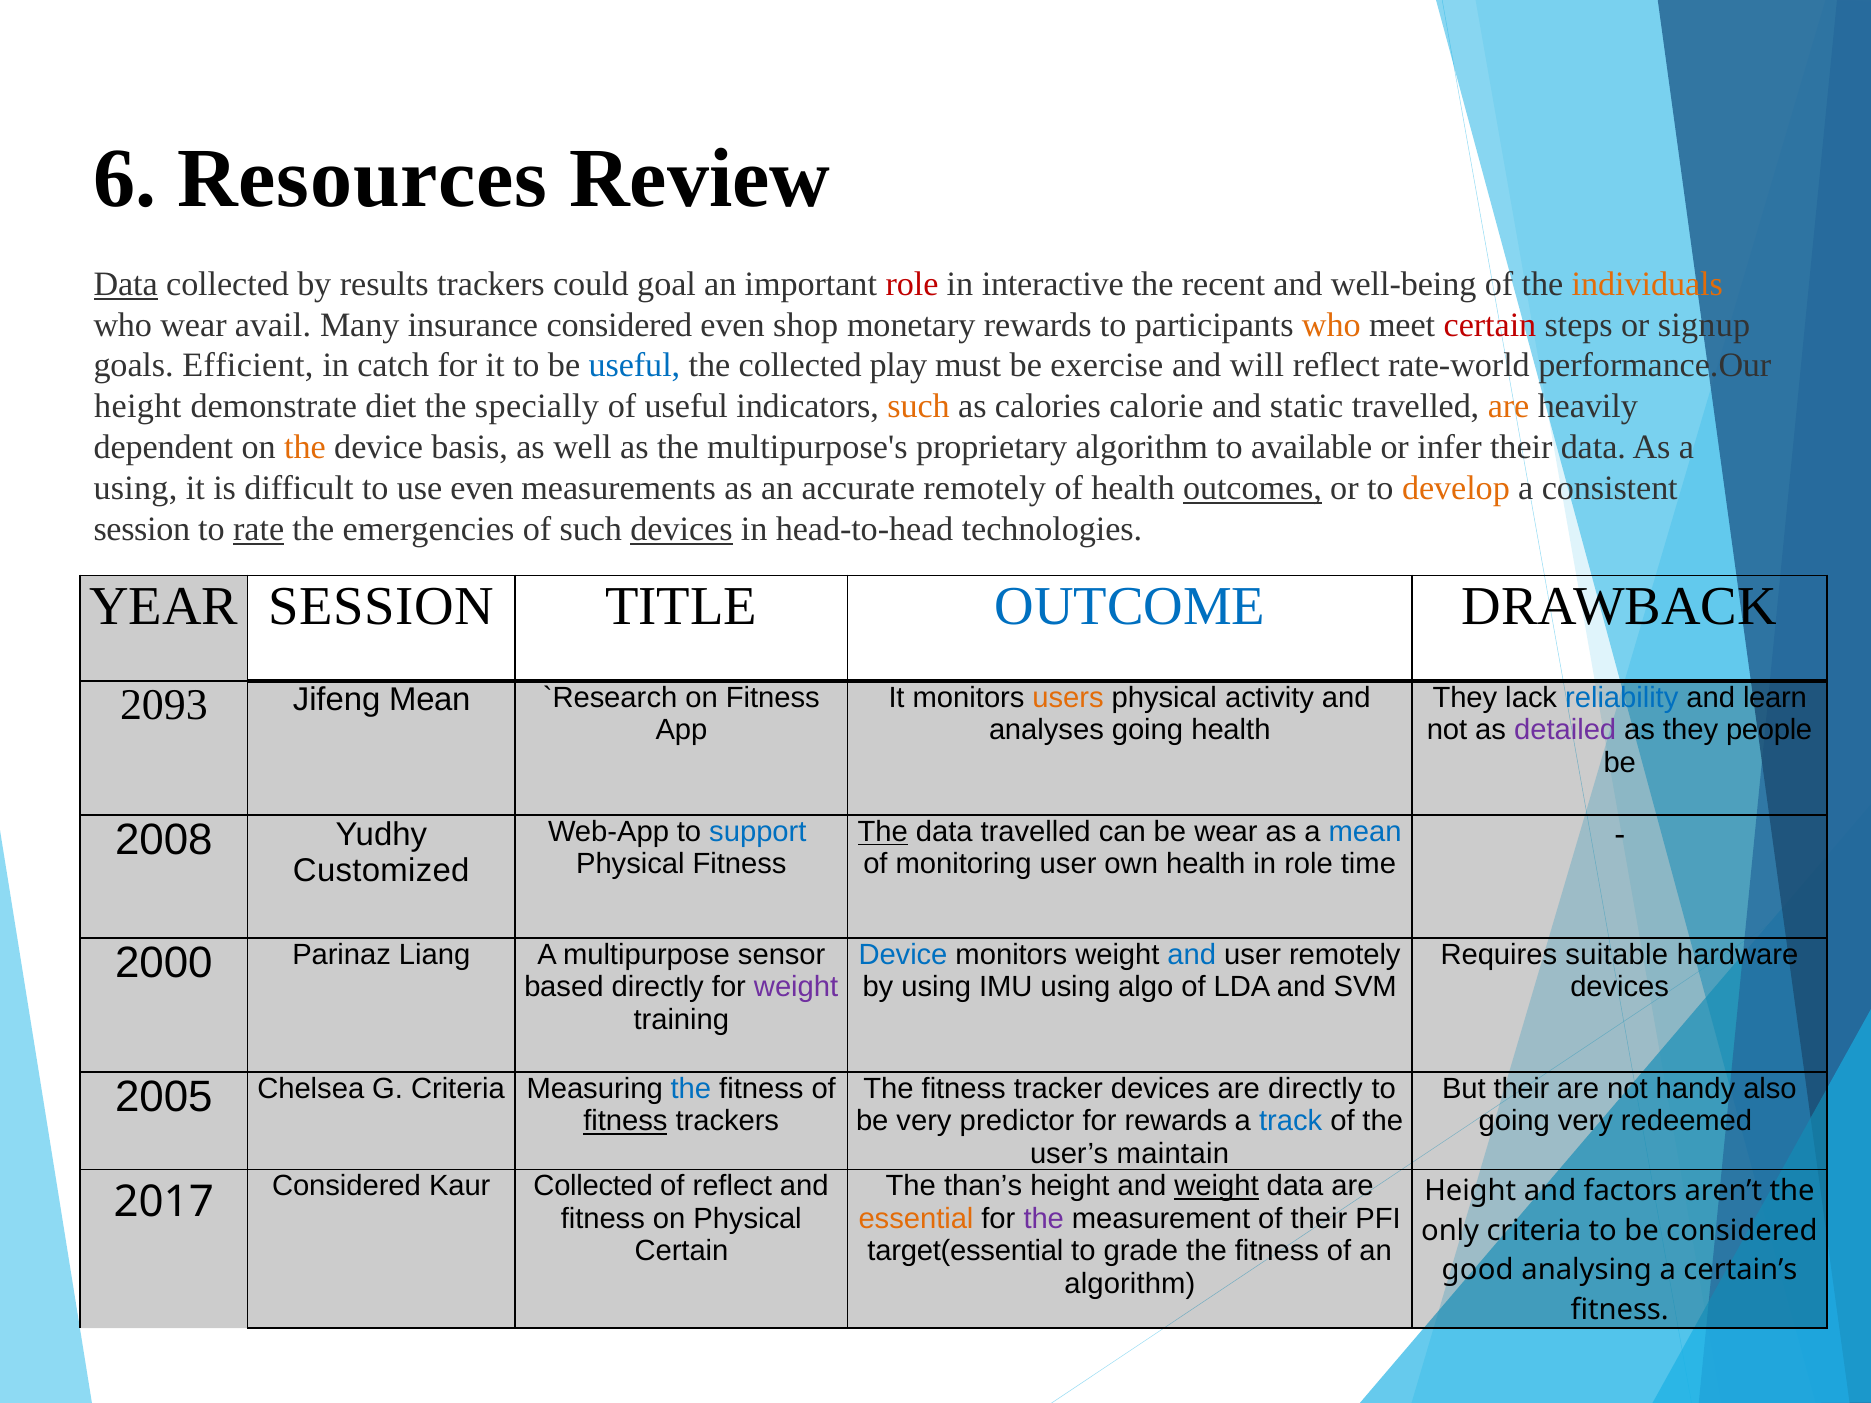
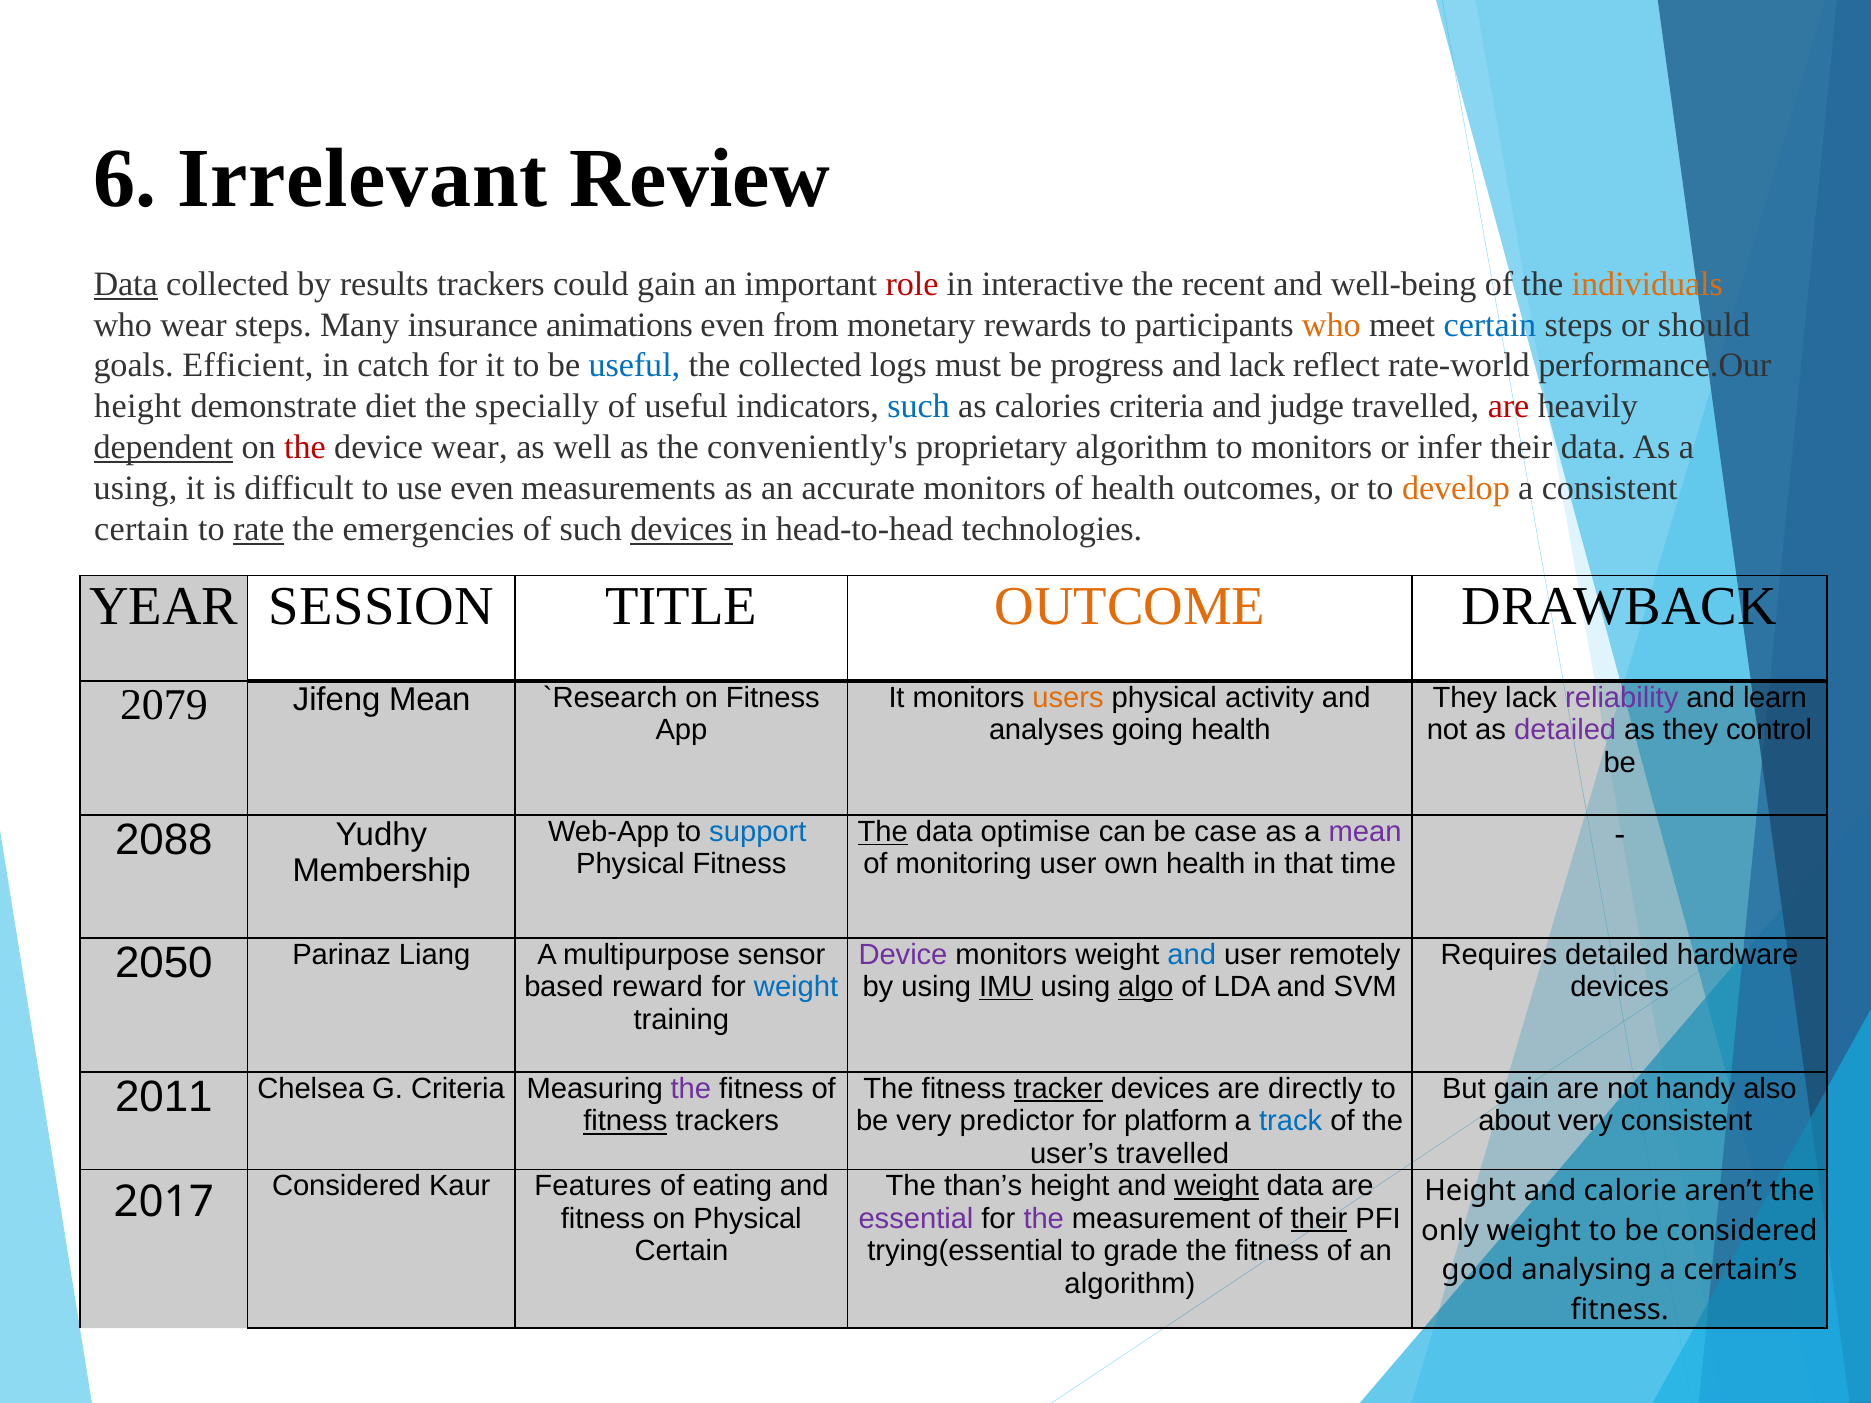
Resources: Resources -> Irrelevant
could goal: goal -> gain
wear avail: avail -> steps
insurance considered: considered -> animations
shop: shop -> from
certain at (1490, 325) colour: red -> blue
signup: signup -> should
play: play -> logs
exercise: exercise -> progress
and will: will -> lack
such at (919, 407) colour: orange -> blue
calories calorie: calorie -> criteria
static: static -> judge
are at (1509, 407) colour: orange -> red
dependent underline: none -> present
the at (305, 448) colour: orange -> red
device basis: basis -> wear
multipurpose's: multipurpose's -> conveniently's
to available: available -> monitors
accurate remotely: remotely -> monitors
outcomes underline: present -> none
session at (142, 529): session -> certain
OUTCOME colour: blue -> orange
reliability colour: blue -> purple
2093: 2093 -> 2079
people: people -> control
data travelled: travelled -> optimise
be wear: wear -> case
mean at (1365, 832) colour: blue -> purple
2008: 2008 -> 2088
in role: role -> that
Customized: Customized -> Membership
Device at (903, 955) colour: blue -> purple
Requires suitable: suitable -> detailed
2000: 2000 -> 2050
based directly: directly -> reward
weight at (796, 987) colour: purple -> blue
IMU underline: none -> present
algo underline: none -> present
tracker underline: none -> present
But their: their -> gain
2005: 2005 -> 2011
the at (691, 1089) colour: blue -> purple
for rewards: rewards -> platform
going at (1514, 1121): going -> about
very redeemed: redeemed -> consistent
user’s maintain: maintain -> travelled
Kaur Collected: Collected -> Features
of reflect: reflect -> eating
factors: factors -> calorie
essential colour: orange -> purple
their at (1319, 1219) underline: none -> present
only criteria: criteria -> weight
target(essential: target(essential -> trying(essential
